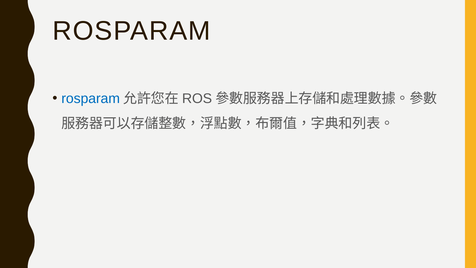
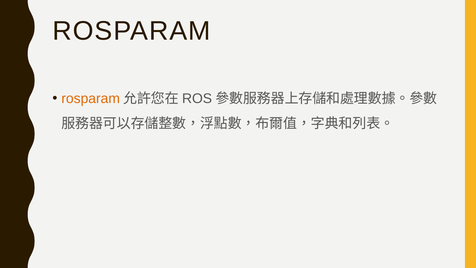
rosparam at (91, 98) colour: blue -> orange
